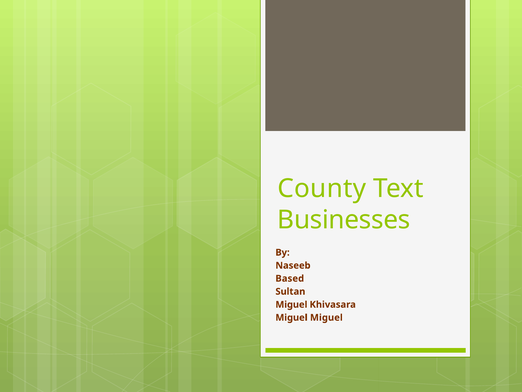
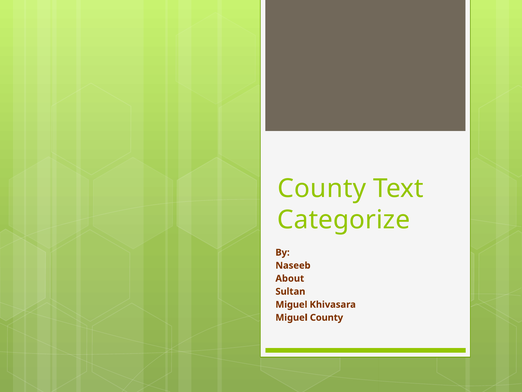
Businesses: Businesses -> Categorize
Based: Based -> About
Miguel Miguel: Miguel -> County
